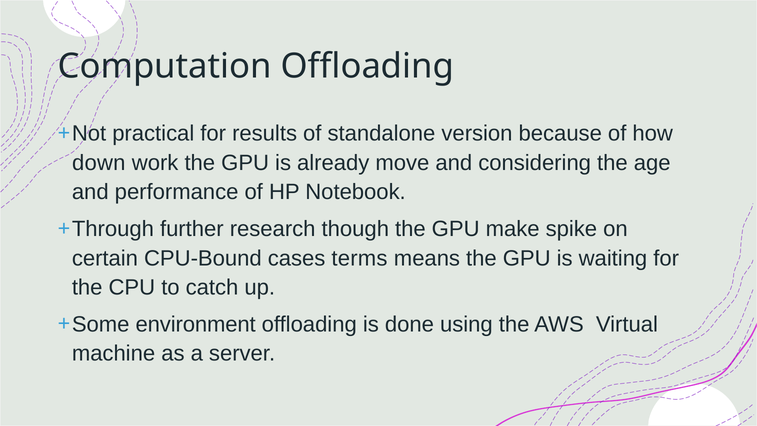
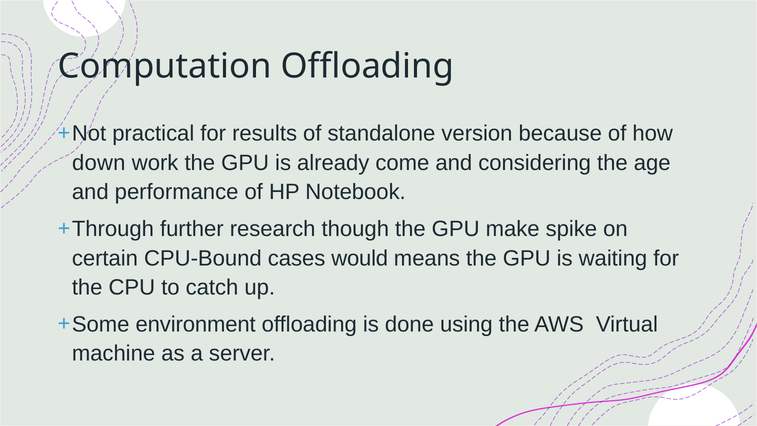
move: move -> come
terms: terms -> would
